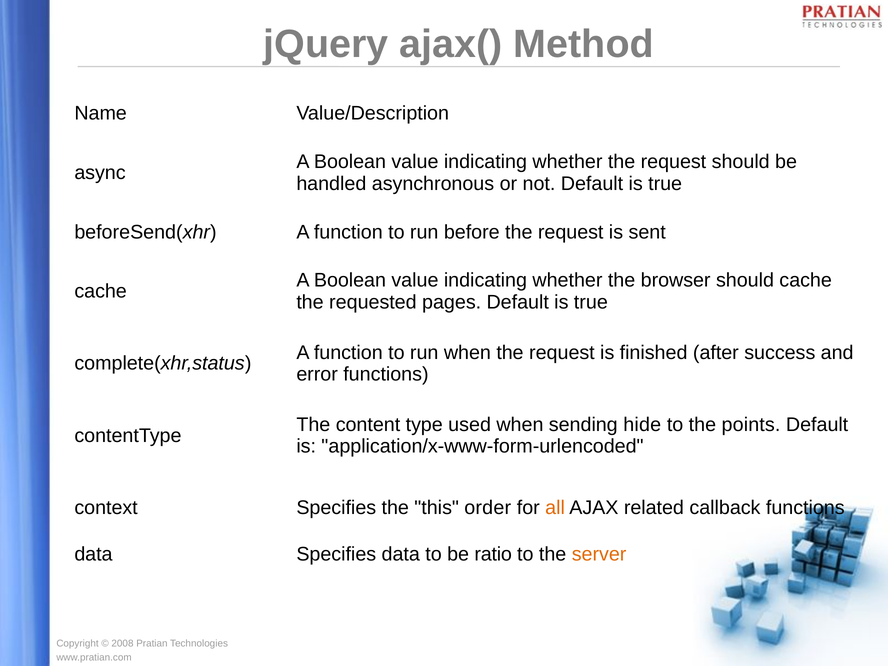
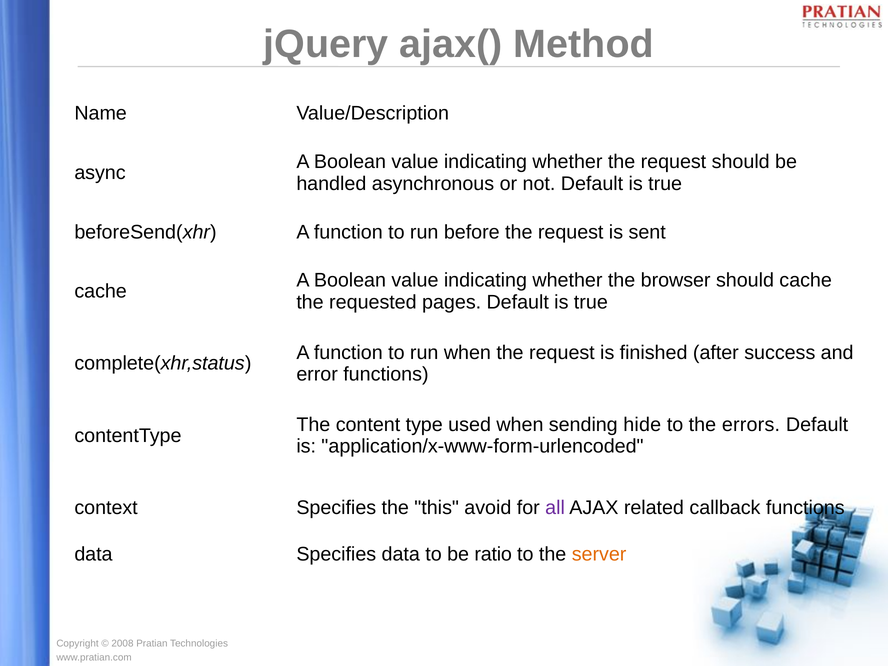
points: points -> errors
order: order -> avoid
all colour: orange -> purple
